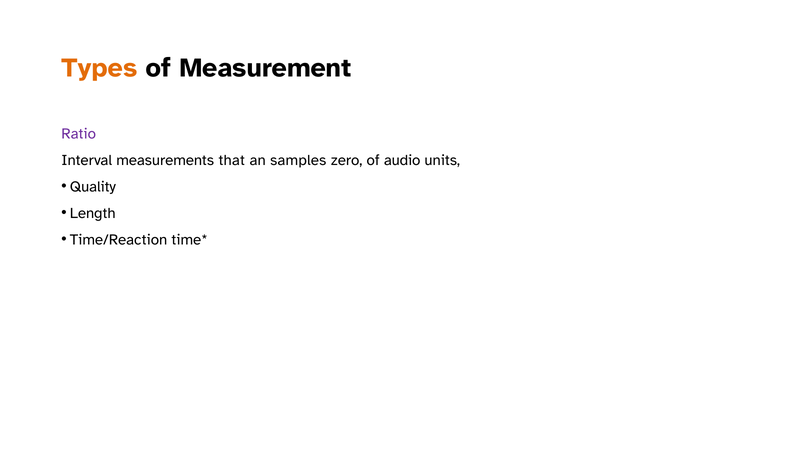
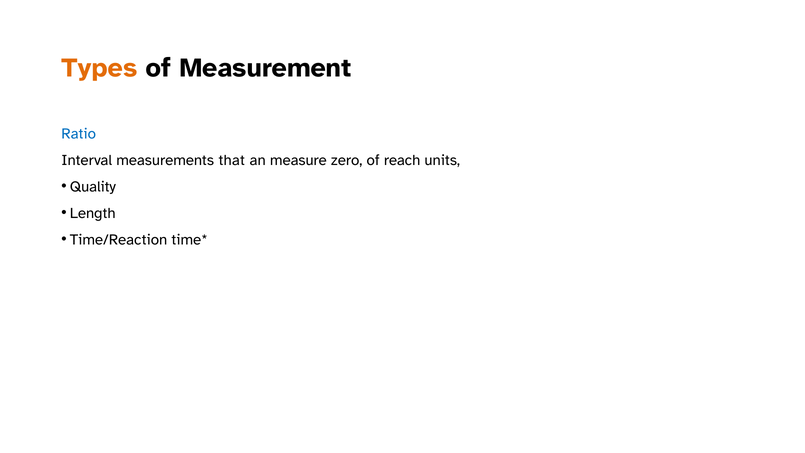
Ratio colour: purple -> blue
samples: samples -> measure
audio: audio -> reach
